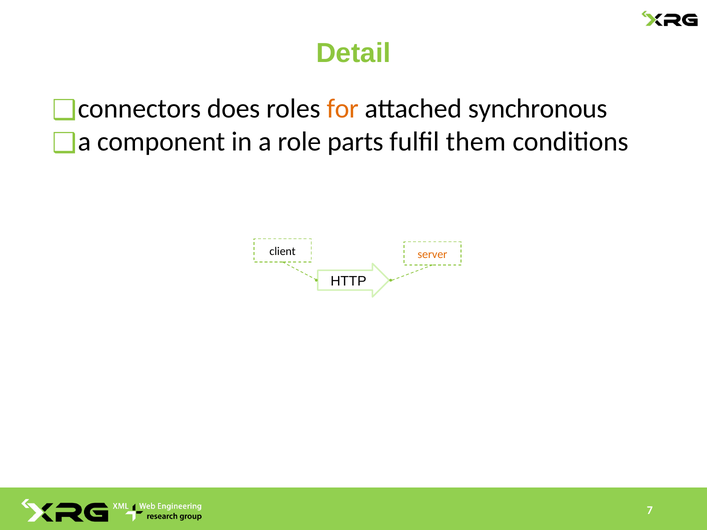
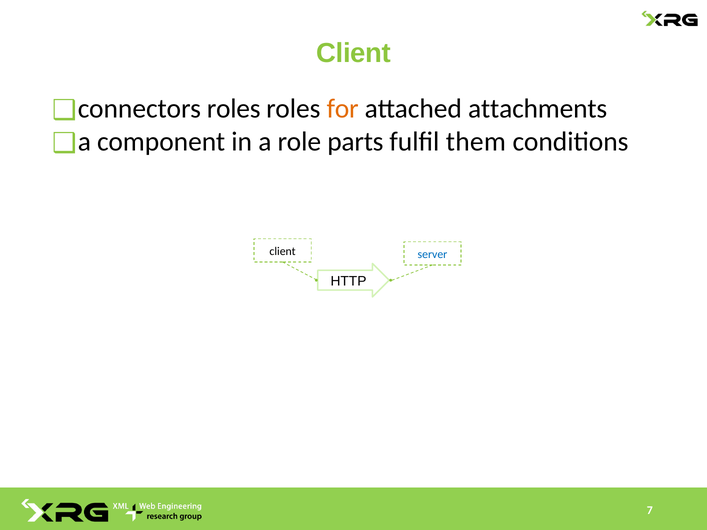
Detail at (353, 53): Detail -> Client
does at (234, 109): does -> roles
synchronous: synchronous -> attachments
server colour: orange -> blue
